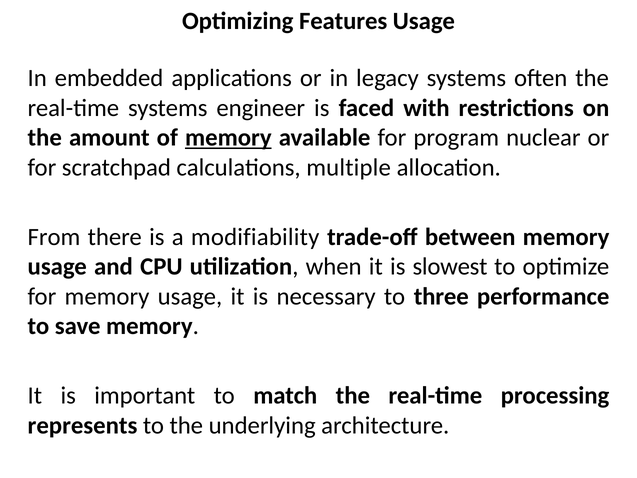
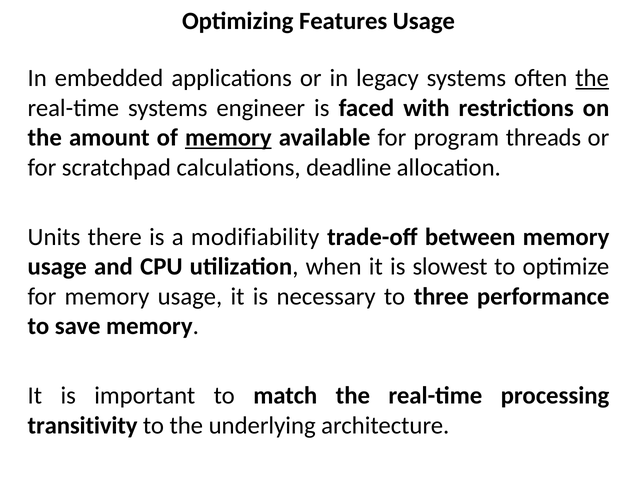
the at (592, 78) underline: none -> present
nuclear: nuclear -> threads
multiple: multiple -> deadline
From: From -> Units
represents: represents -> transitivity
